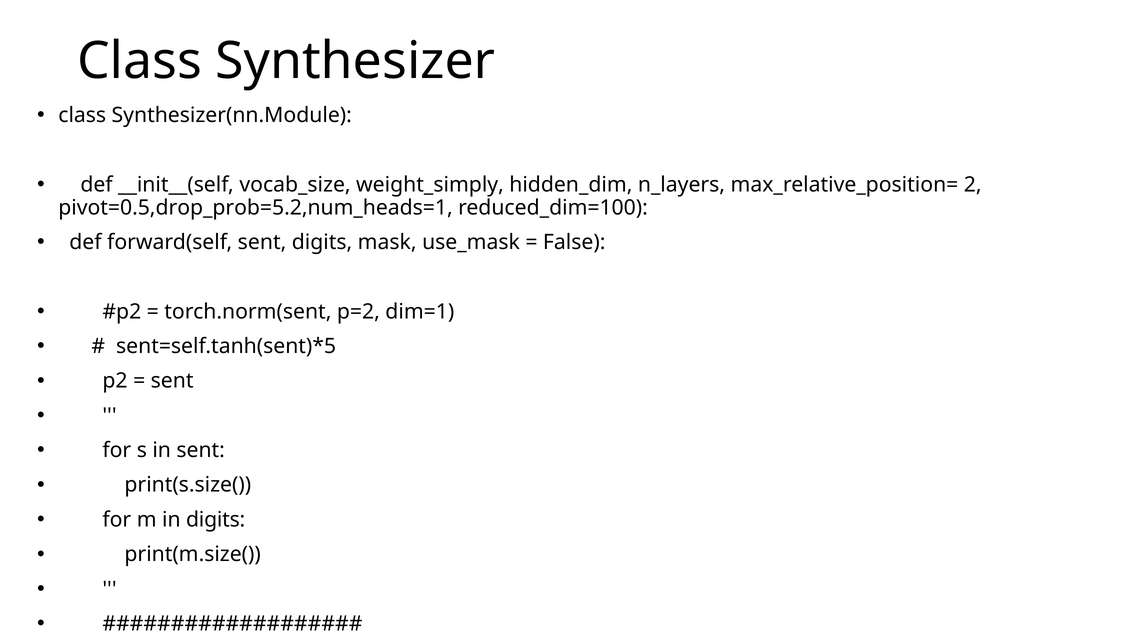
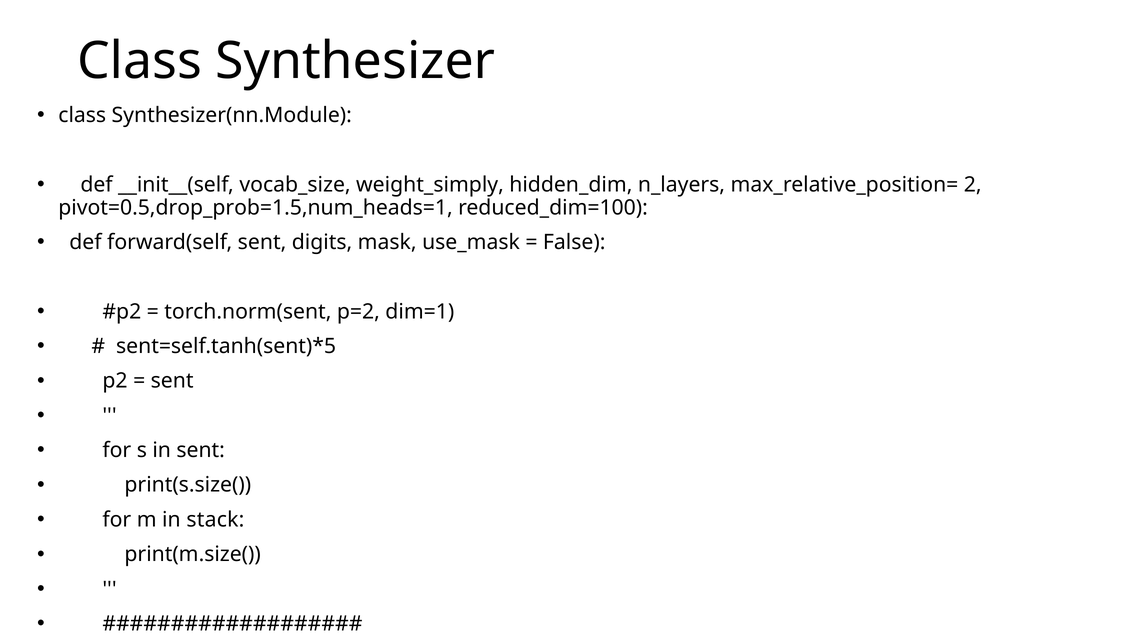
pivot=0.5,drop_prob=5.2,num_heads=1: pivot=0.5,drop_prob=5.2,num_heads=1 -> pivot=0.5,drop_prob=1.5,num_heads=1
in digits: digits -> stack
